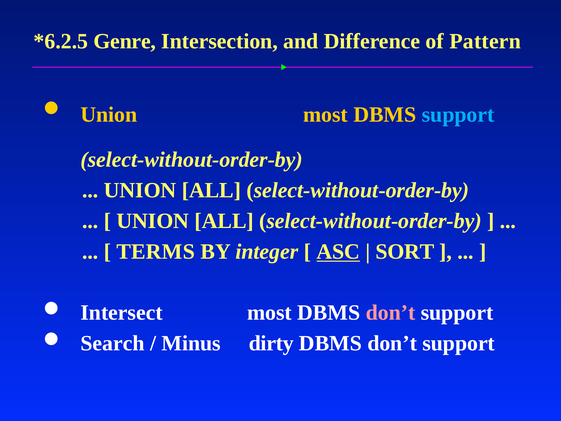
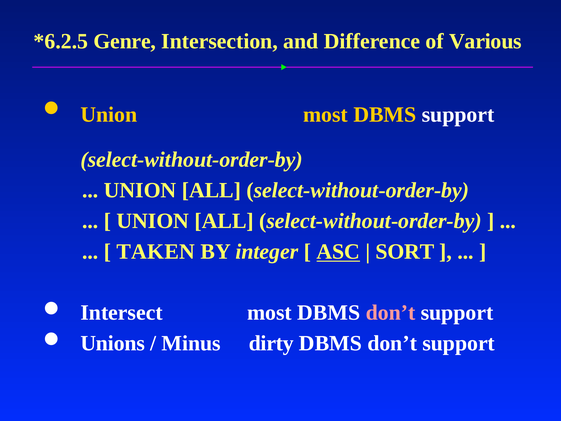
Pattern: Pattern -> Various
support at (458, 115) colour: light blue -> white
TERMS: TERMS -> TAKEN
Search: Search -> Unions
